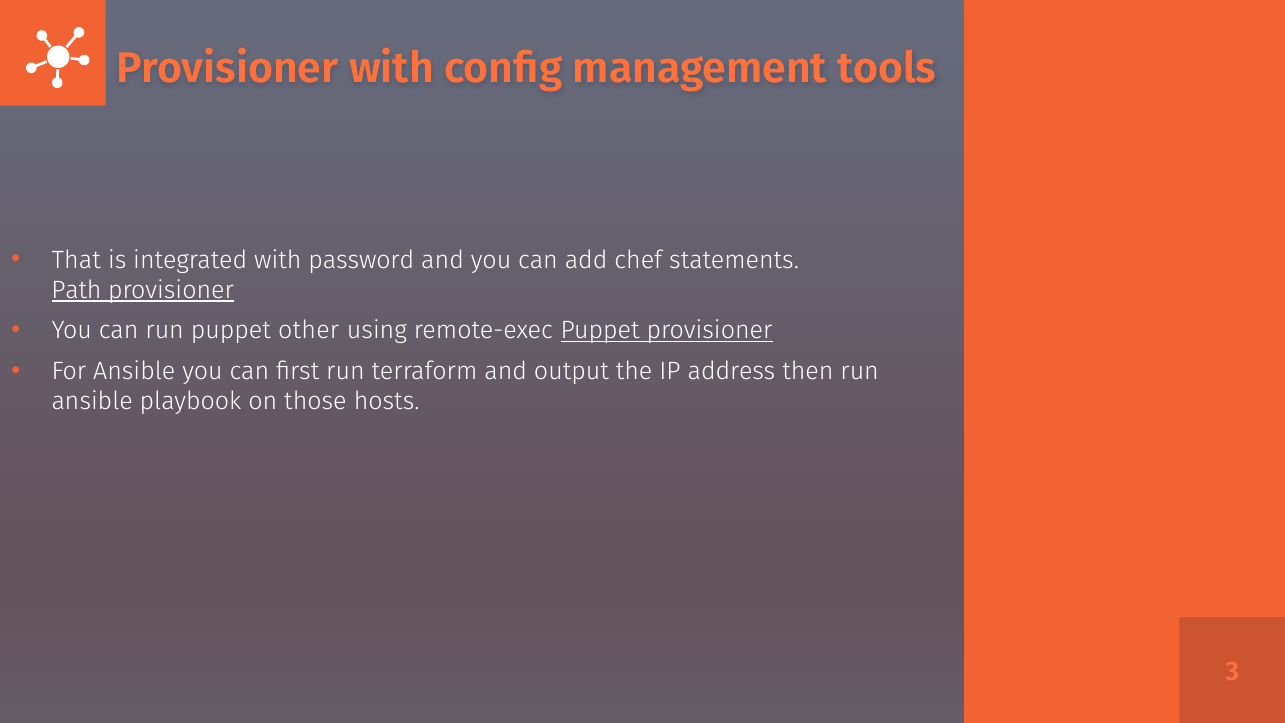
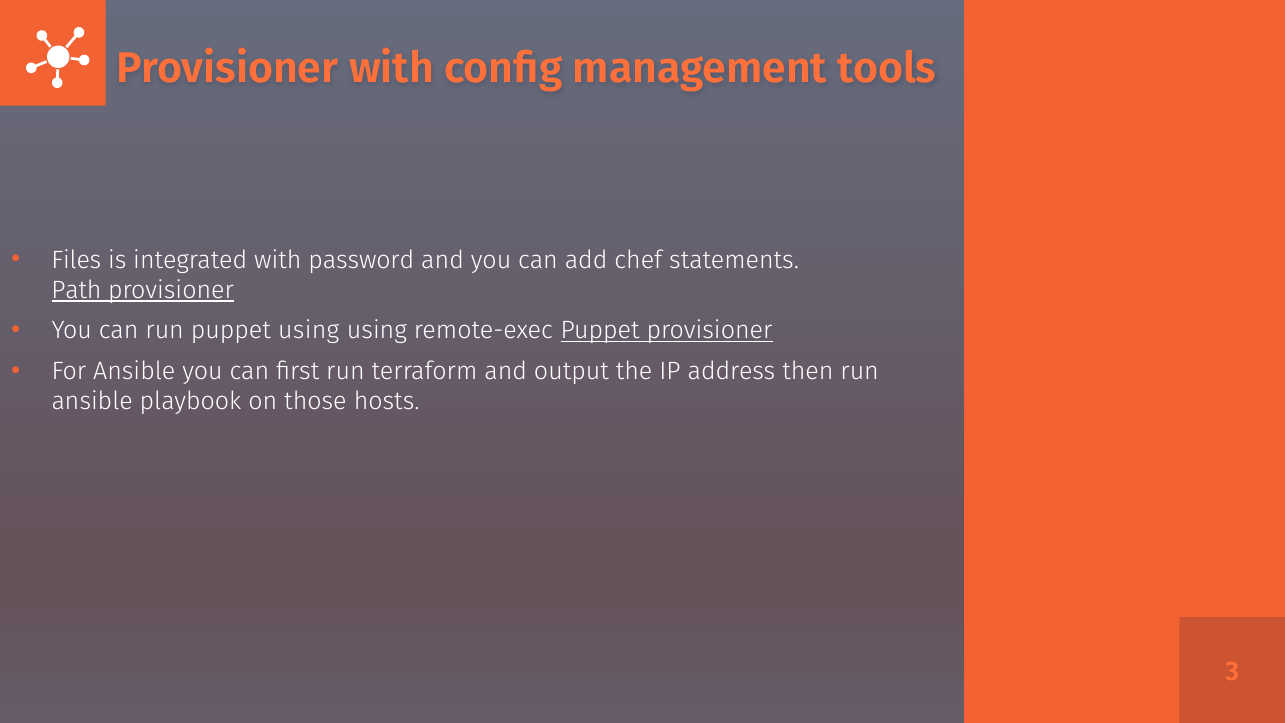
That: That -> Files
puppet other: other -> using
